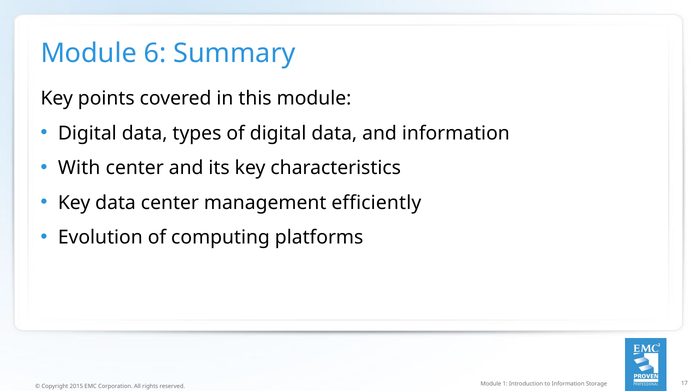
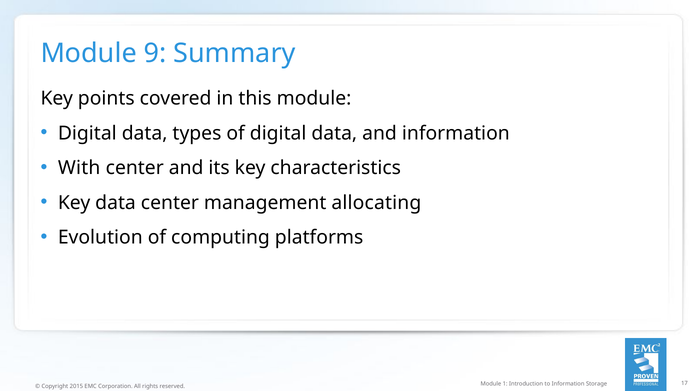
6: 6 -> 9
efficiently: efficiently -> allocating
